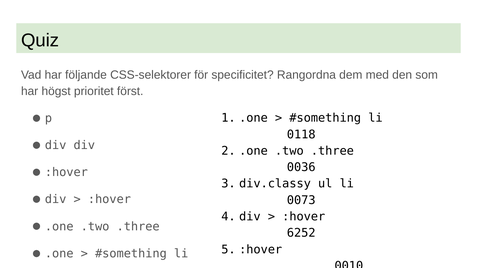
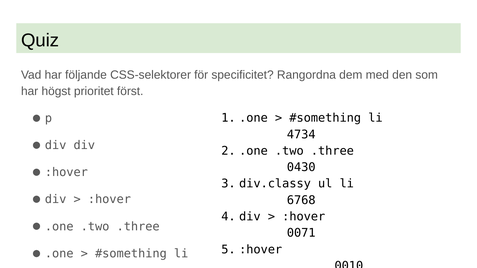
0118: 0118 -> 4734
0036: 0036 -> 0430
0073: 0073 -> 6768
6252: 6252 -> 0071
